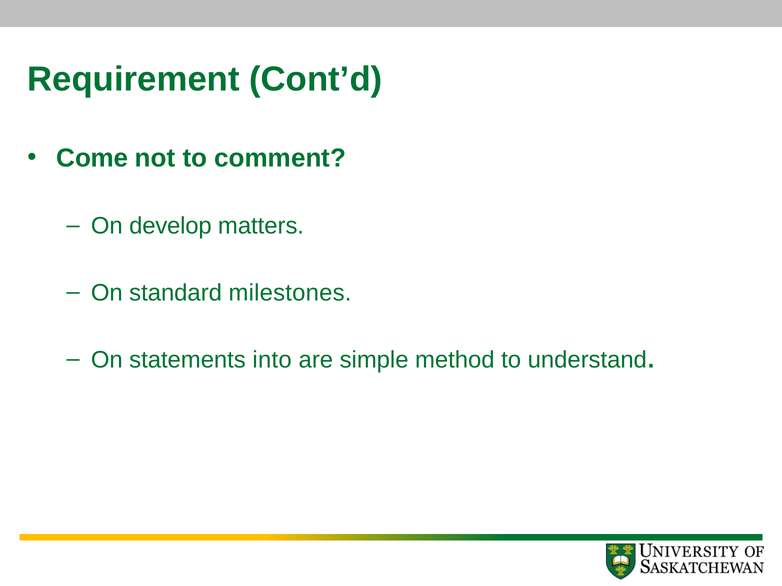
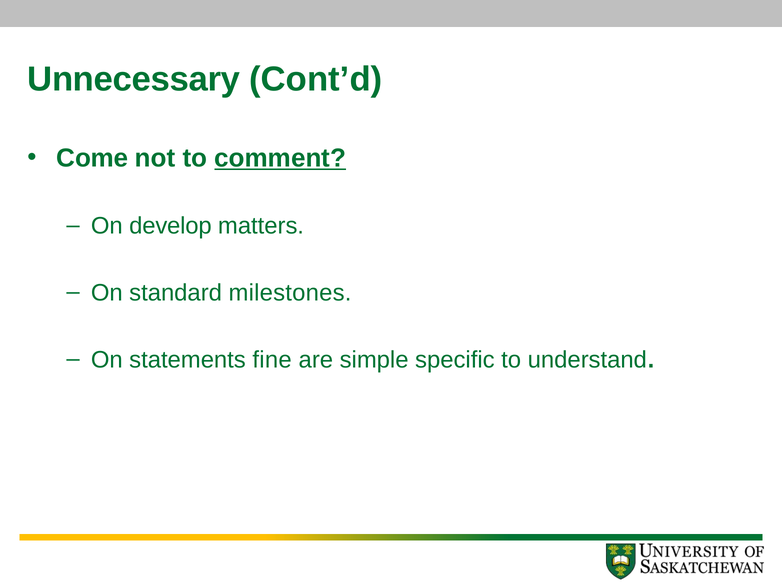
Requirement: Requirement -> Unnecessary
comment underline: none -> present
into: into -> fine
method: method -> specific
